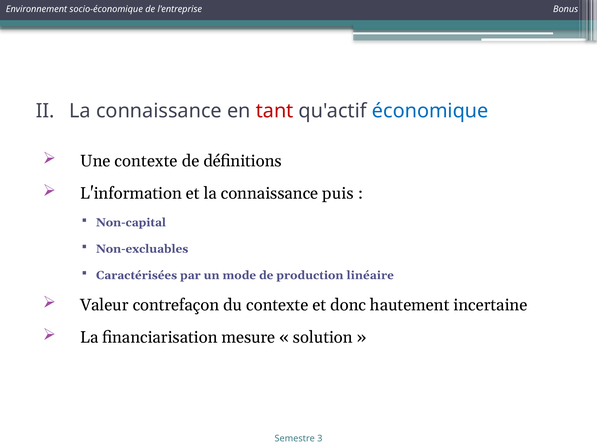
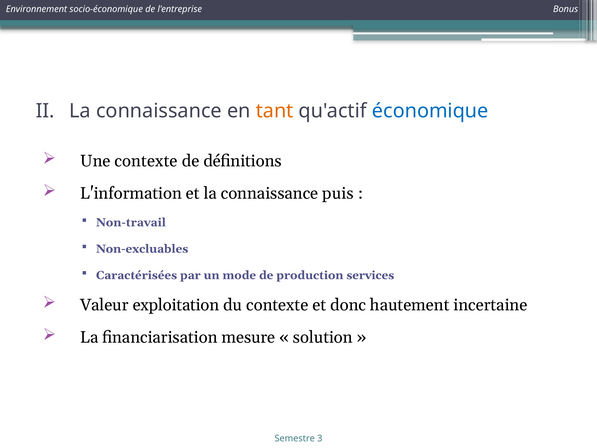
tant colour: red -> orange
Non-capital: Non-capital -> Non-travail
linéaire: linéaire -> services
contrefaçon: contrefaçon -> exploitation
